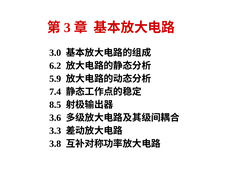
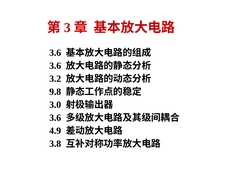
3.0 at (55, 53): 3.0 -> 3.6
6.2 at (55, 66): 6.2 -> 3.6
5.9: 5.9 -> 3.2
7.4: 7.4 -> 9.8
8.5: 8.5 -> 3.0
3.3: 3.3 -> 4.9
